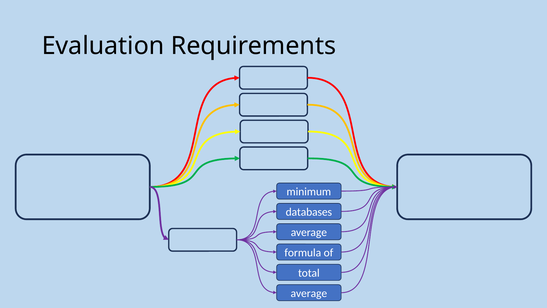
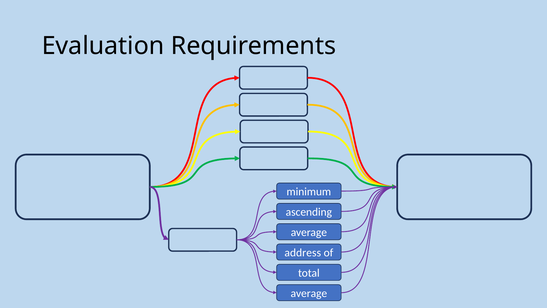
databases: databases -> ascending
formula: formula -> address
